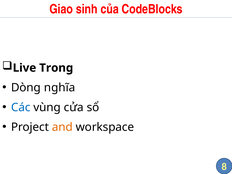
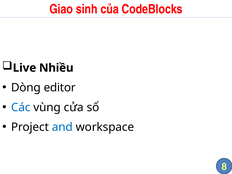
Trong: Trong -> Nhiều
nghĩa: nghĩa -> editor
and colour: orange -> blue
